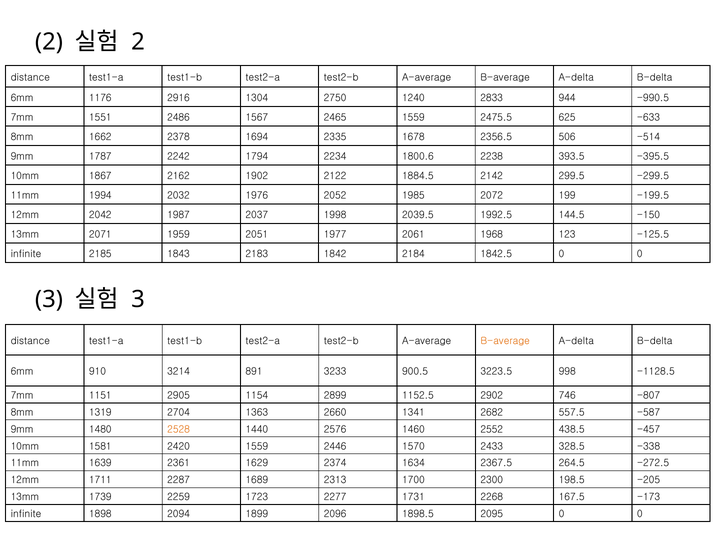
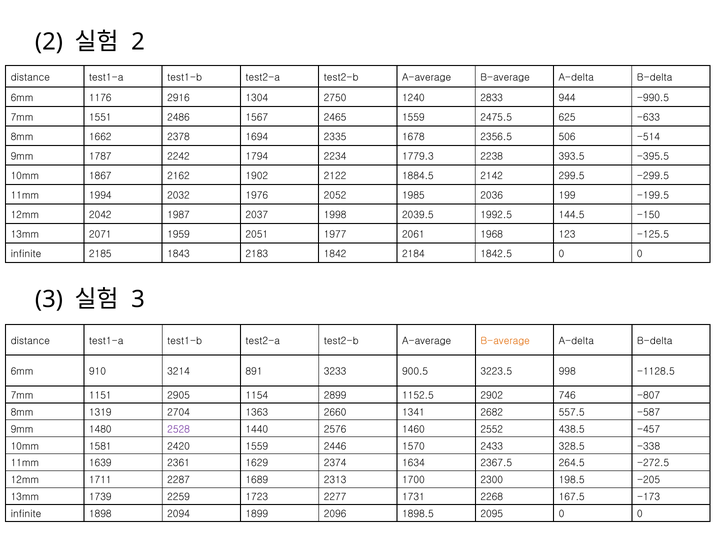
1800.6: 1800.6 -> 1779.3
2072: 2072 -> 2036
2528 colour: orange -> purple
